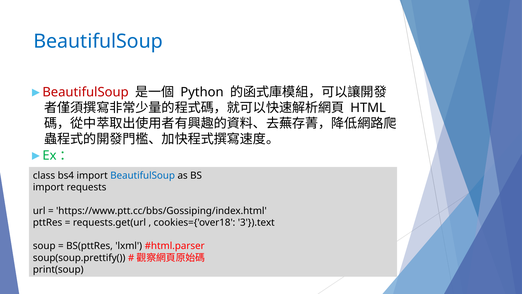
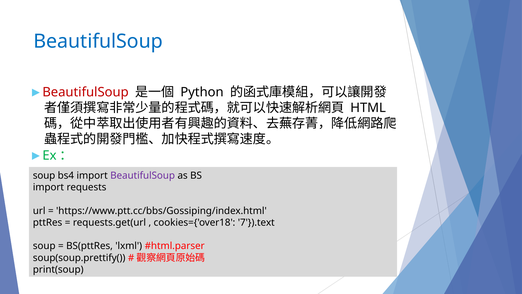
class at (44, 175): class -> soup
BeautifulSoup at (143, 175) colour: blue -> purple
3'}).text: 3'}).text -> 7'}).text
